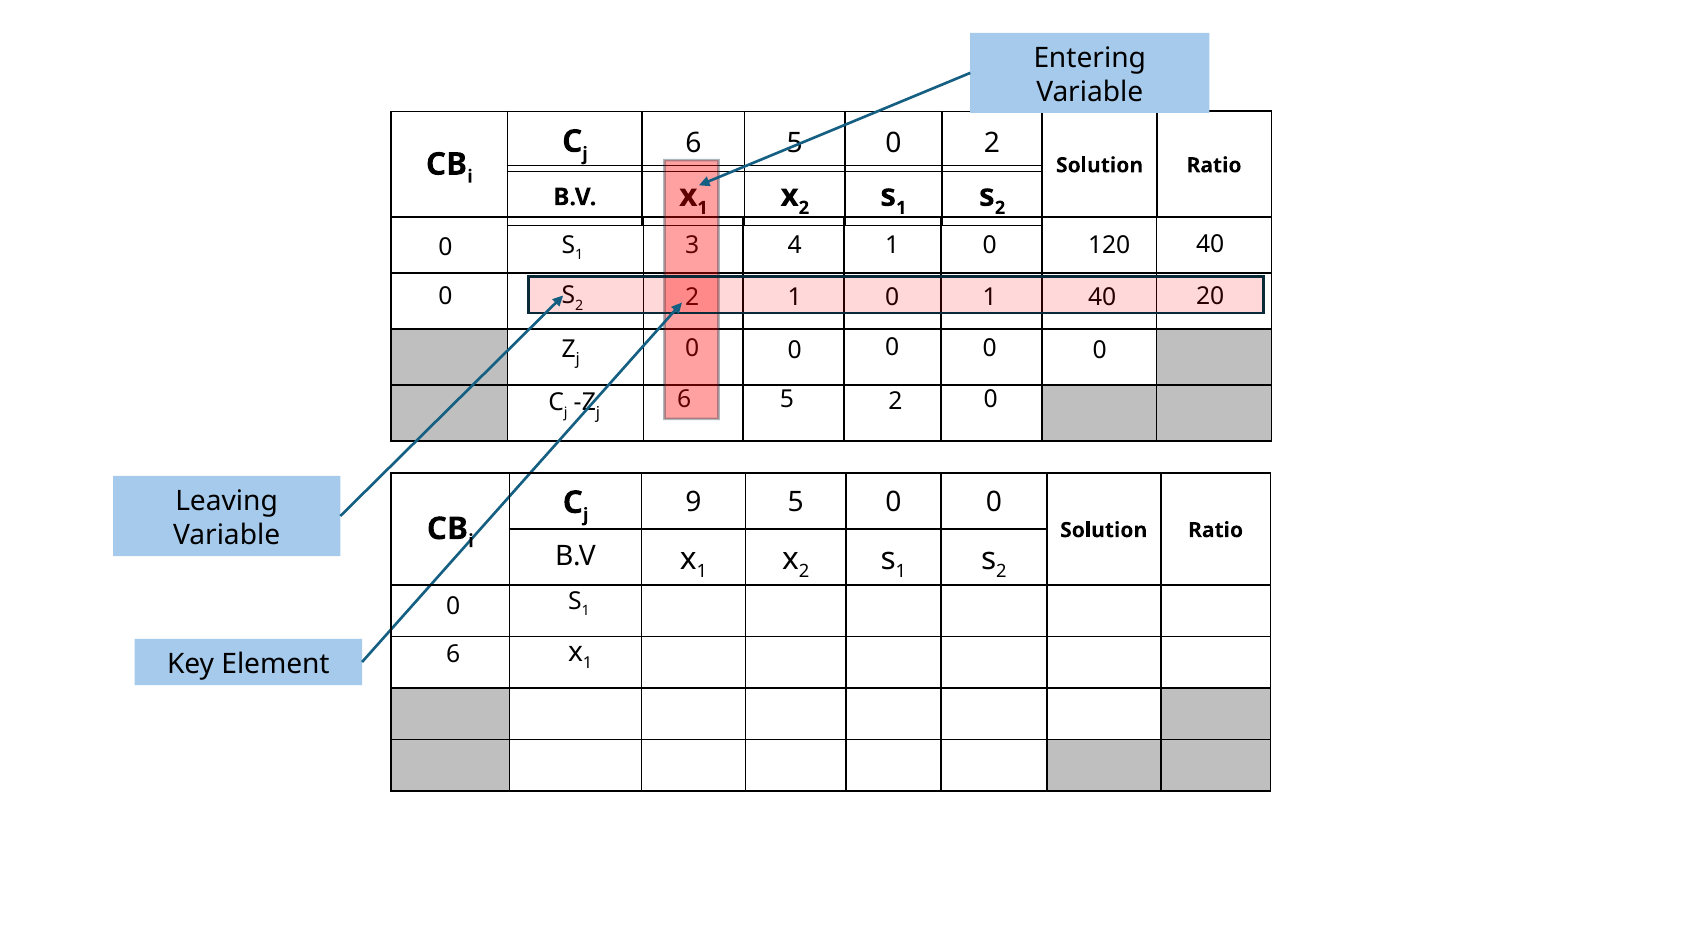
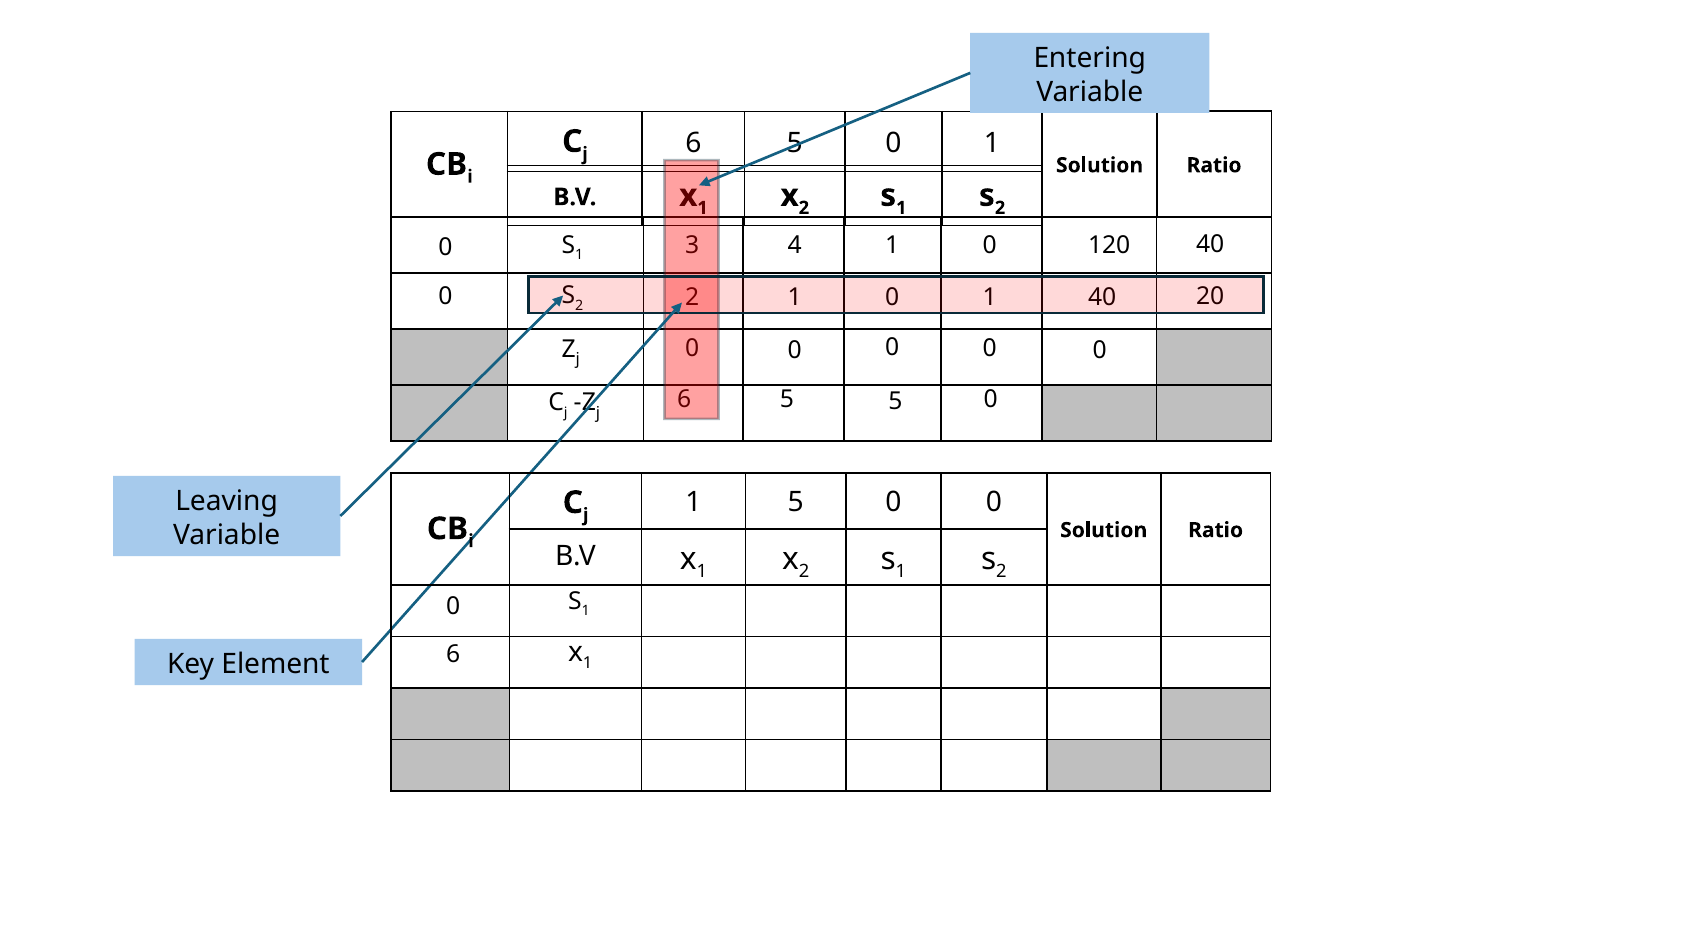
5 0 2: 2 -> 1
5 2: 2 -> 5
9 at (694, 502): 9 -> 1
